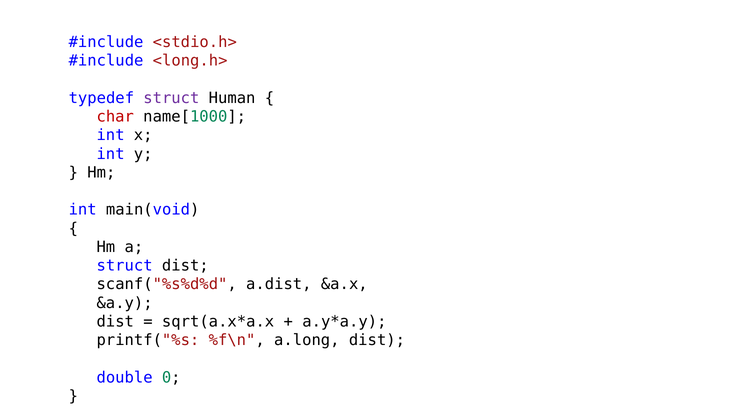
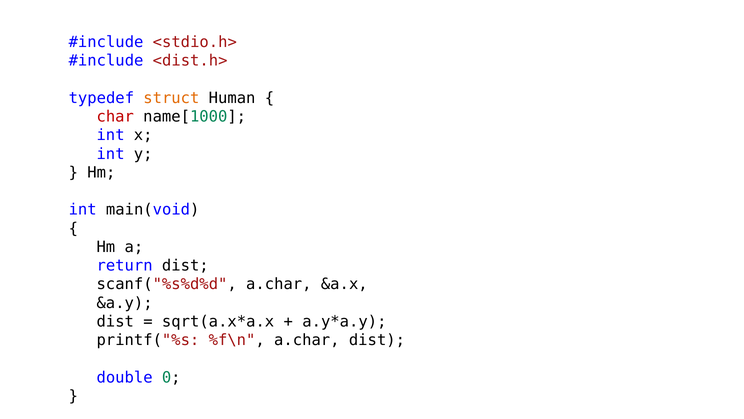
<long.h>: <long.h> -> <dist.h>
struct at (171, 98) colour: purple -> orange
struct at (125, 265): struct -> return
scanf("%s%d%d a.dist: a.dist -> a.char
%f\n a.long: a.long -> a.char
